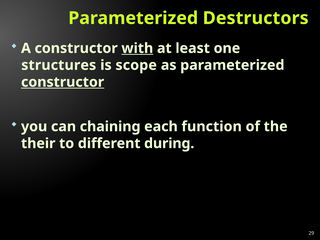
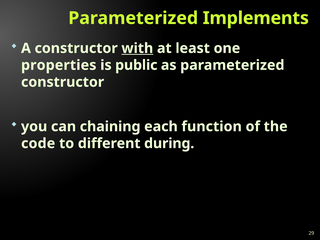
Destructors: Destructors -> Implements
structures: structures -> properties
scope: scope -> public
constructor at (63, 82) underline: present -> none
their: their -> code
